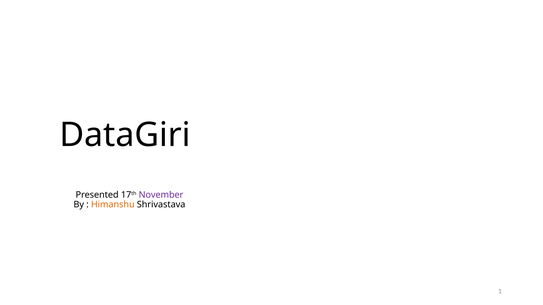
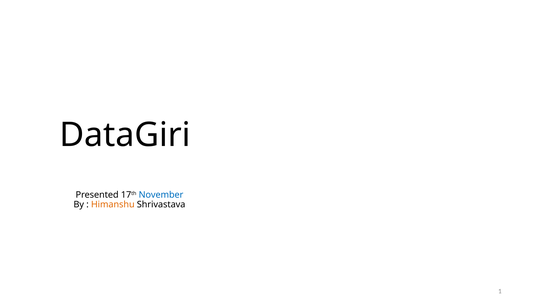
November colour: purple -> blue
